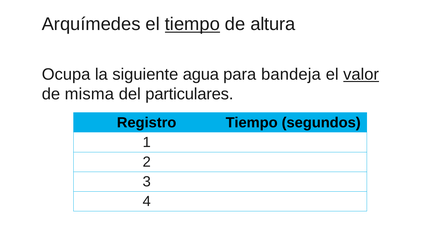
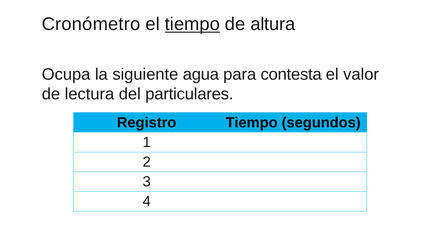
Arquímedes: Arquímedes -> Cronómetro
bandeja: bandeja -> contesta
valor underline: present -> none
misma: misma -> lectura
